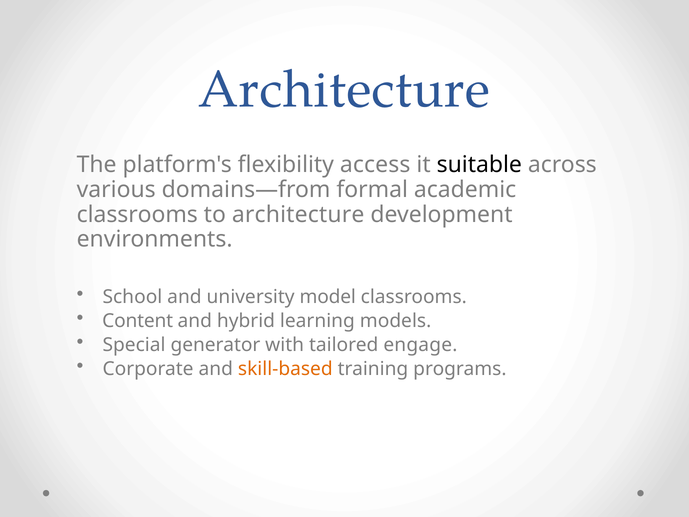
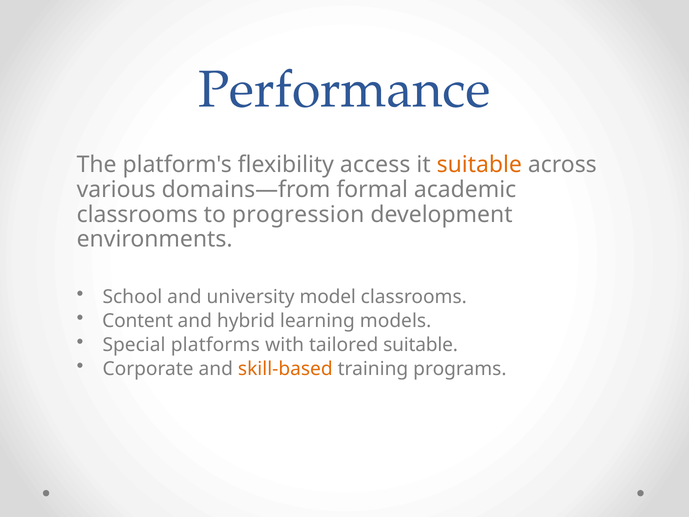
Architecture at (344, 90): Architecture -> Performance
suitable at (479, 165) colour: black -> orange
to architecture: architecture -> progression
generator: generator -> platforms
tailored engage: engage -> suitable
